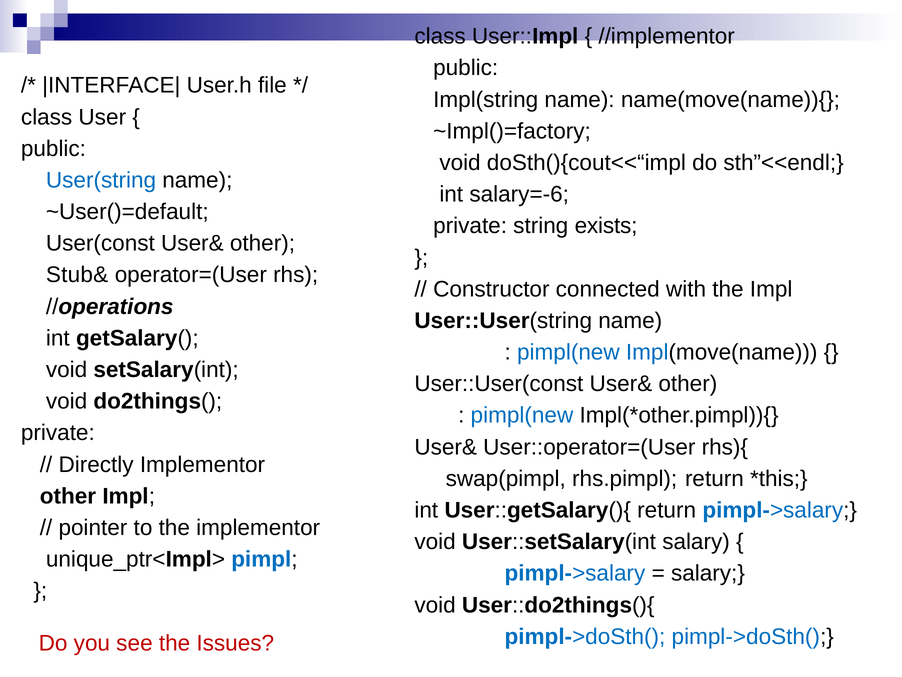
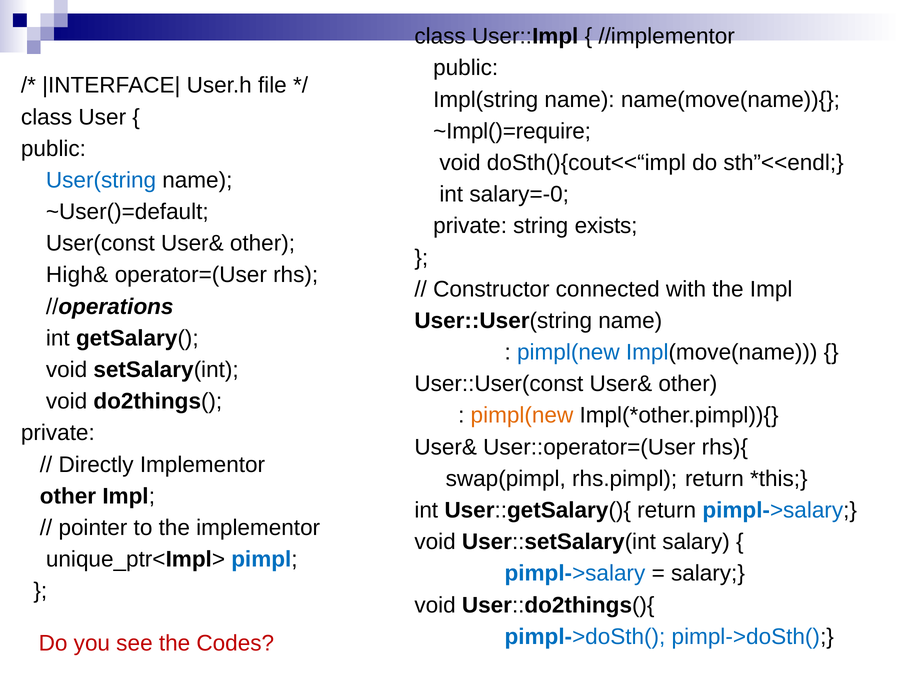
~Impl()=factory: ~Impl()=factory -> ~Impl()=require
salary=-6: salary=-6 -> salary=-0
Stub&: Stub& -> High&
pimpl(new at (522, 415) colour: blue -> orange
Issues: Issues -> Codes
